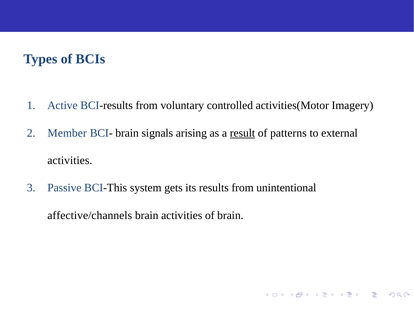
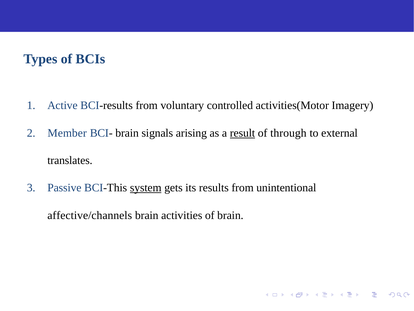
patterns: patterns -> through
activities at (70, 160): activities -> translates
system underline: none -> present
